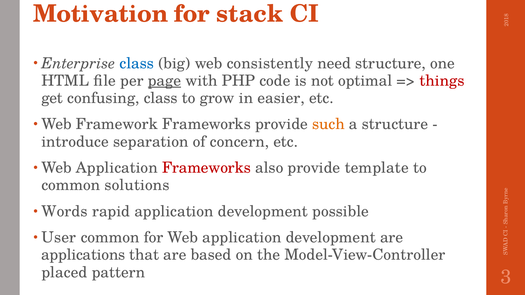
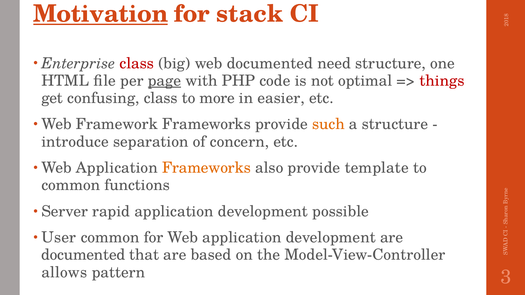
Motivation underline: none -> present
class at (137, 63) colour: blue -> red
web consistently: consistently -> documented
grow: grow -> more
Frameworks at (206, 168) colour: red -> orange
solutions: solutions -> functions
Words: Words -> Server
applications at (83, 255): applications -> documented
placed: placed -> allows
